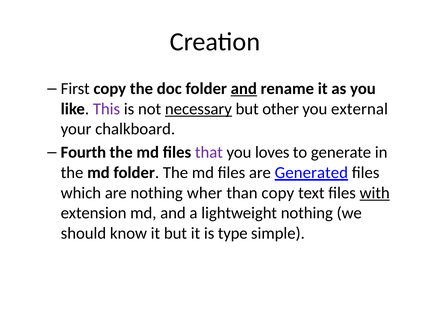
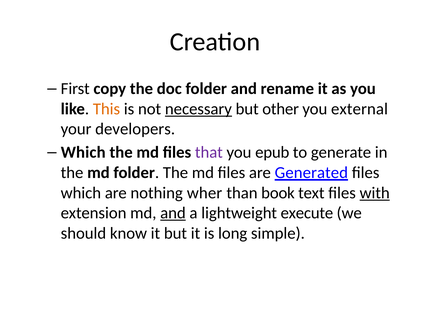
and at (244, 89) underline: present -> none
This colour: purple -> orange
chalkboard: chalkboard -> developers
Fourth at (83, 152): Fourth -> Which
loves: loves -> epub
than copy: copy -> book
and at (173, 213) underline: none -> present
lightweight nothing: nothing -> execute
type: type -> long
